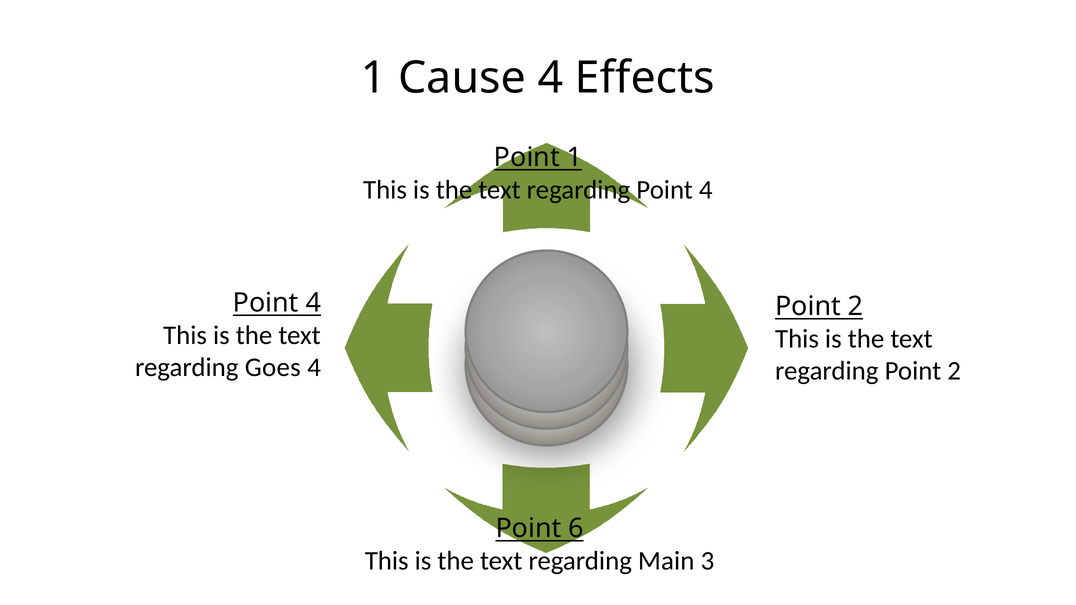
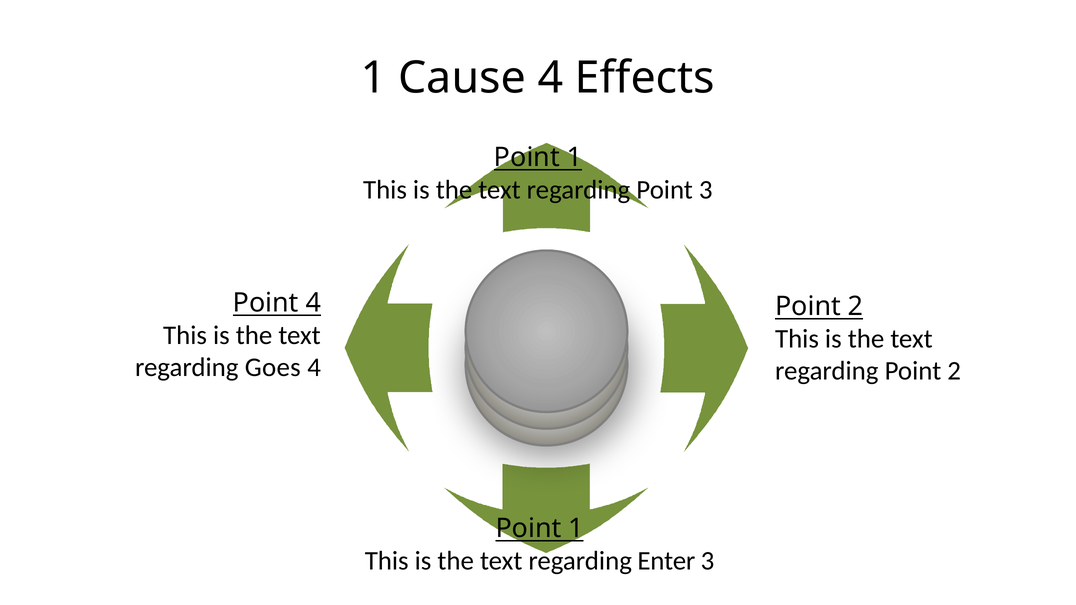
regarding Point 4: 4 -> 3
6 at (576, 529): 6 -> 1
Main: Main -> Enter
